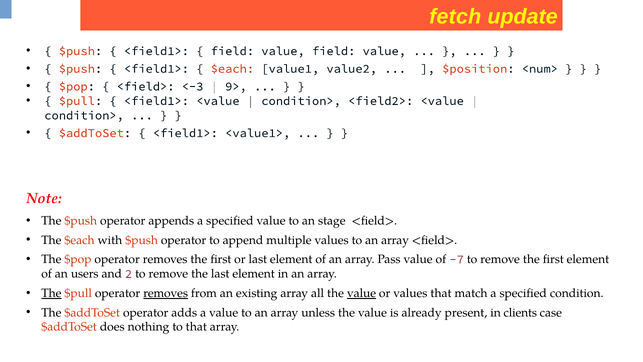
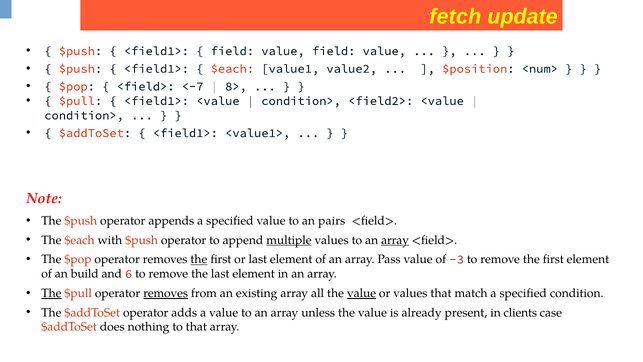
<-3: <-3 -> <-7
9>: 9> -> 8>
stage: stage -> pairs
multiple underline: none -> present
array at (395, 240) underline: none -> present
the at (199, 259) underline: none -> present
-7: -7 -> -3
users: users -> build
2: 2 -> 6
